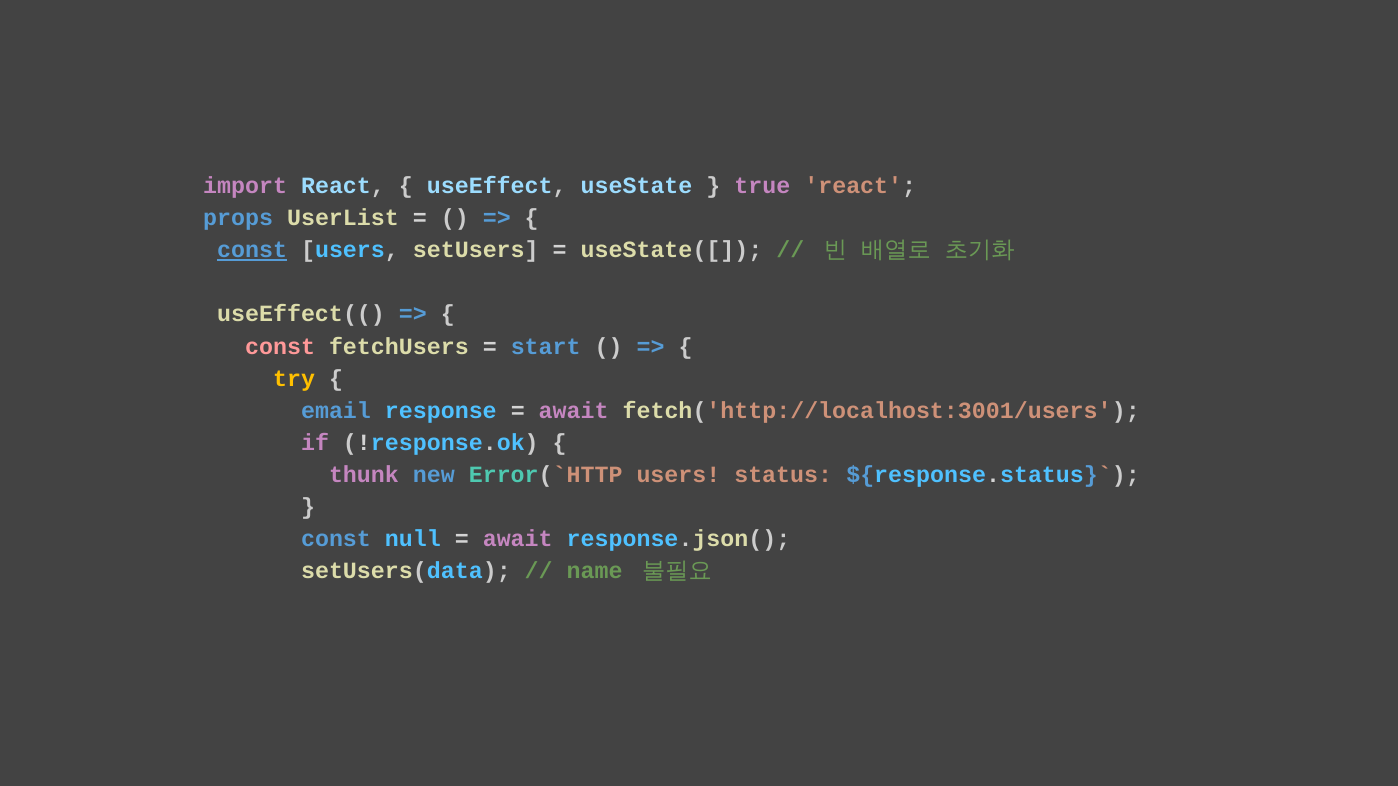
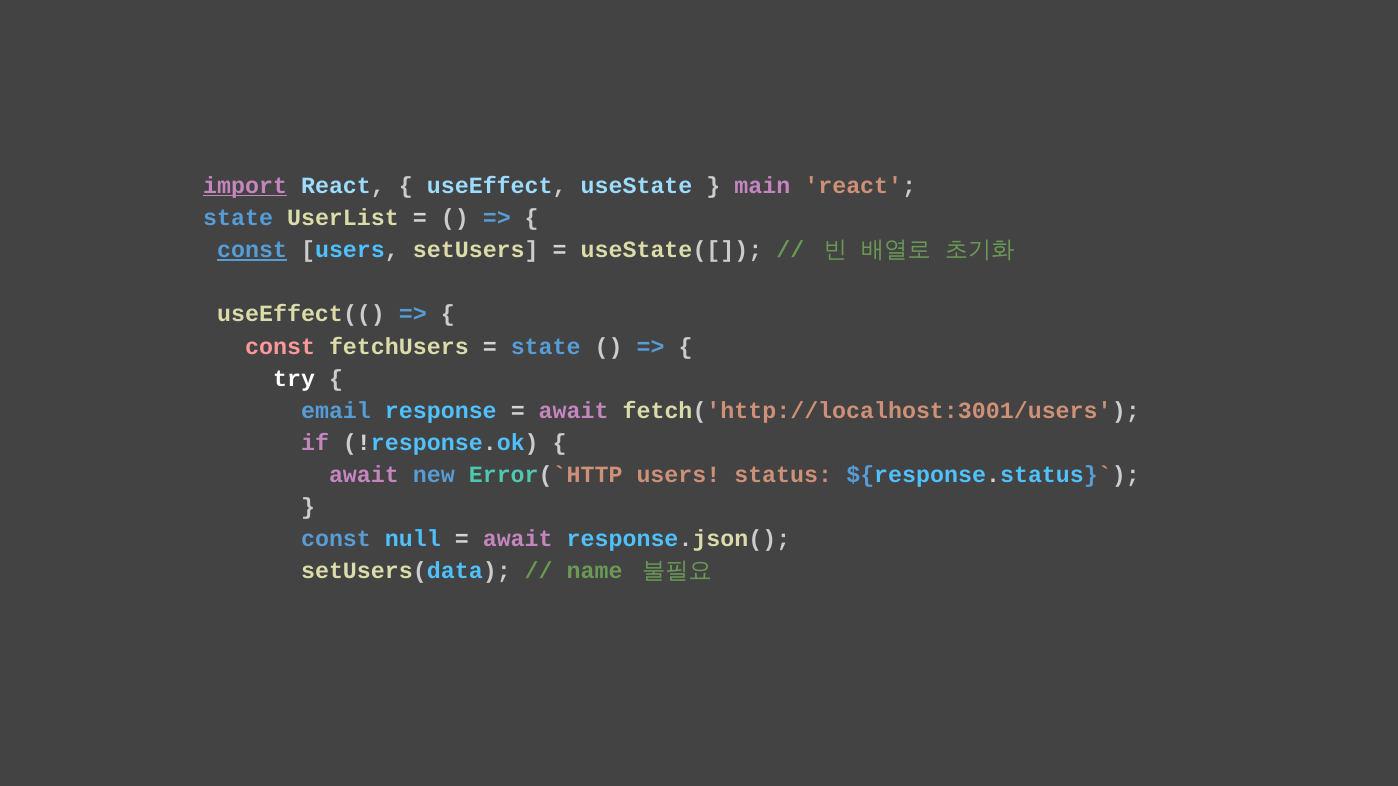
import underline: none -> present
true: true -> main
props at (238, 218): props -> state
start at (546, 347): start -> state
try colour: yellow -> white
thunk at (364, 475): thunk -> await
